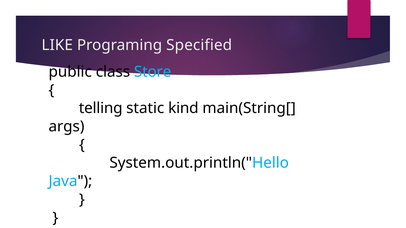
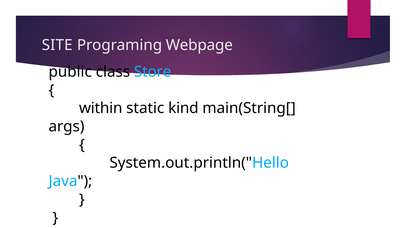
LIKE: LIKE -> SITE
Specified: Specified -> Webpage
telling: telling -> within
